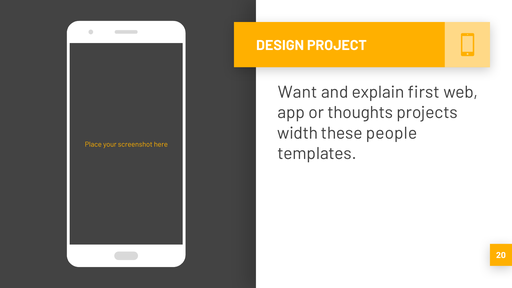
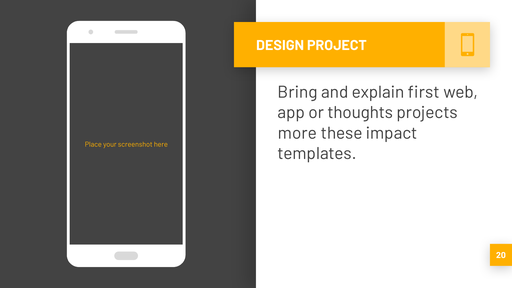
Want: Want -> Bring
width: width -> more
people: people -> impact
